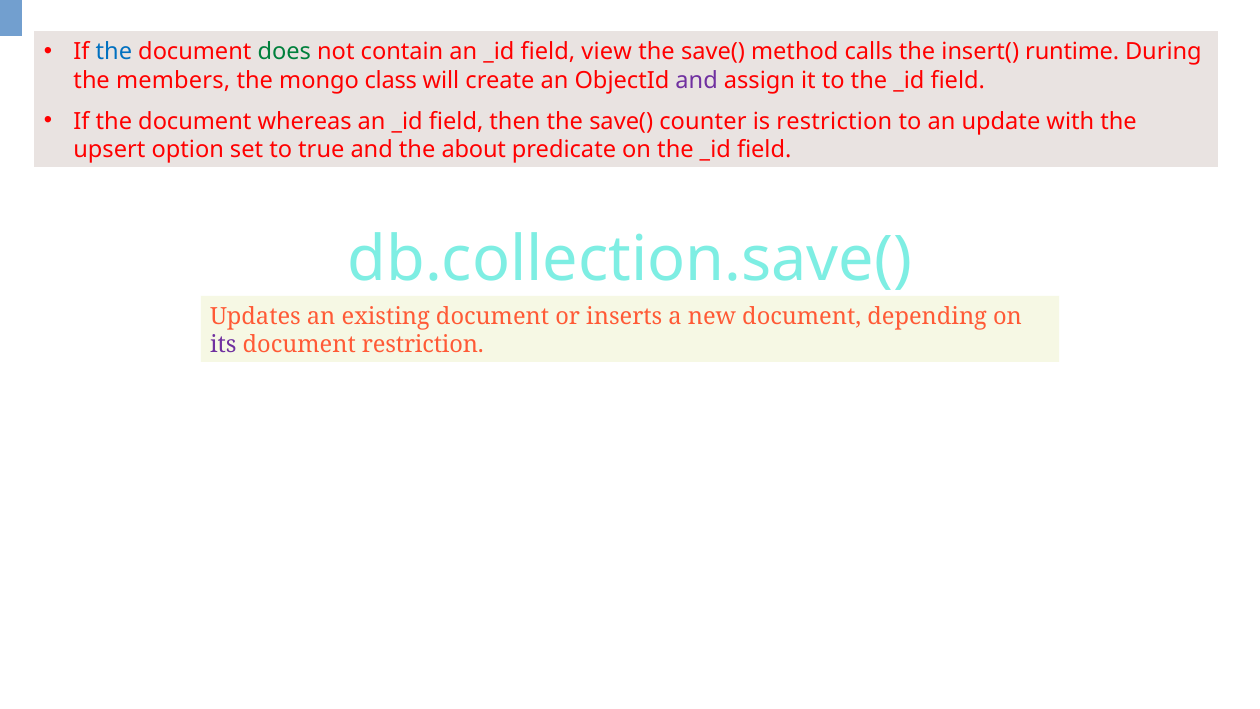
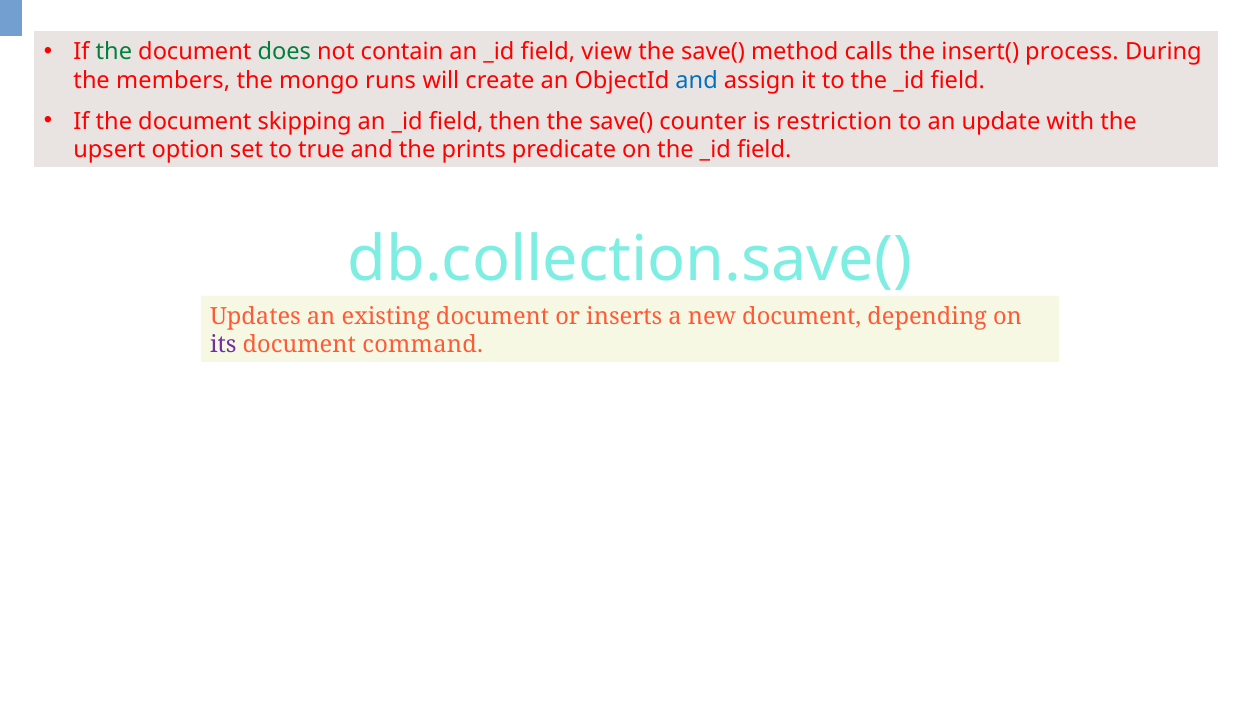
the at (114, 52) colour: blue -> green
runtime: runtime -> process
class: class -> runs
and at (697, 80) colour: purple -> blue
whereas: whereas -> skipping
about: about -> prints
document restriction: restriction -> command
